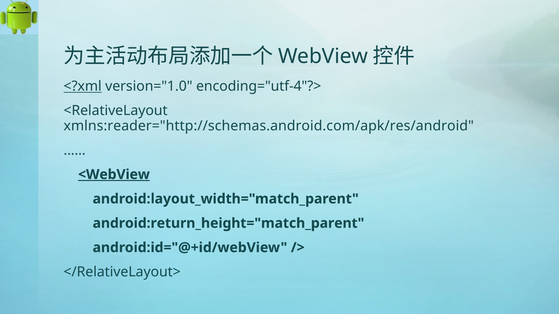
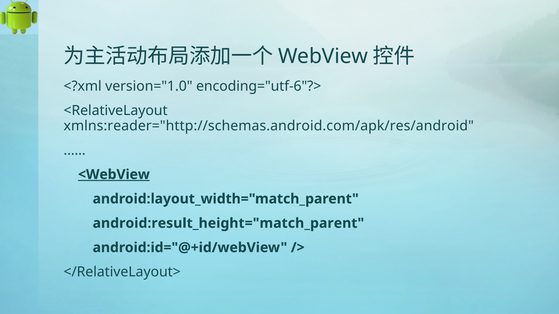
<?xml underline: present -> none
encoding="utf-4"?>: encoding="utf-4"?> -> encoding="utf-6"?>
android:return_height="match_parent: android:return_height="match_parent -> android:result_height="match_parent
